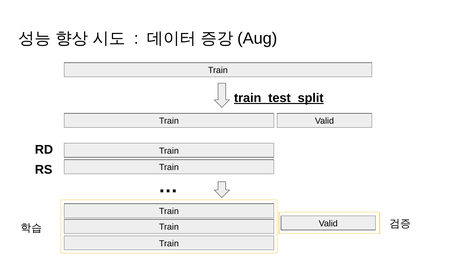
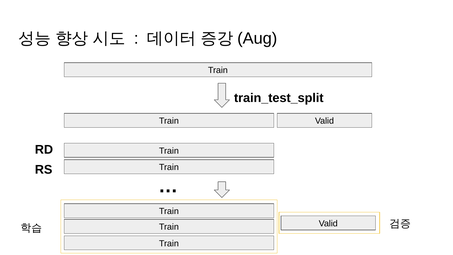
train_test_split underline: present -> none
